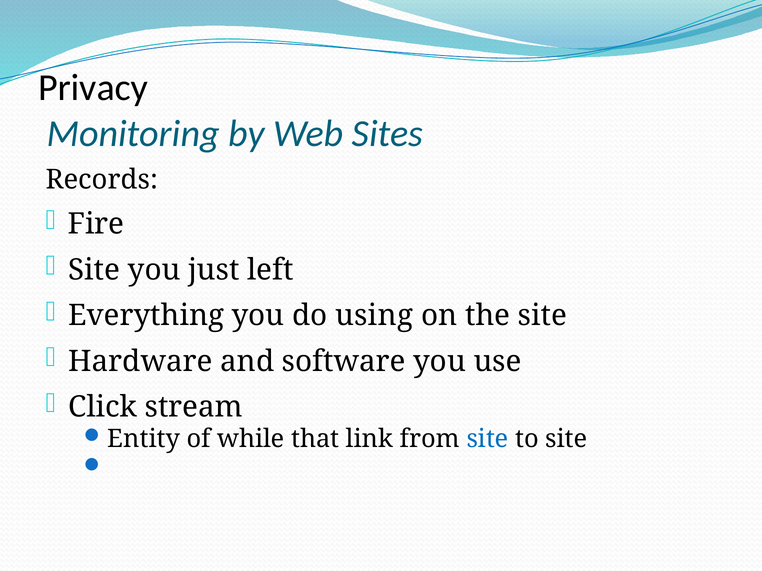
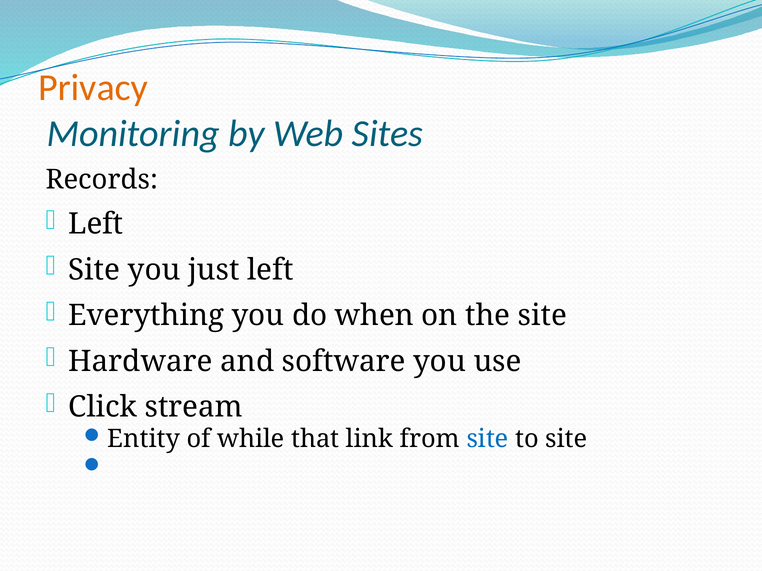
Privacy colour: black -> orange
Fire at (96, 224): Fire -> Left
using: using -> when
